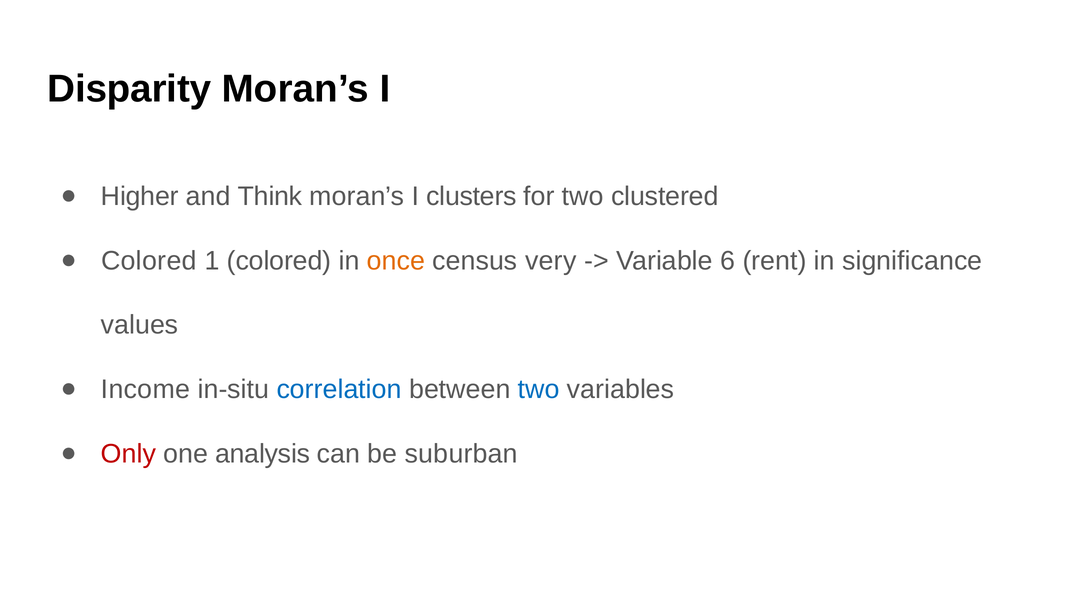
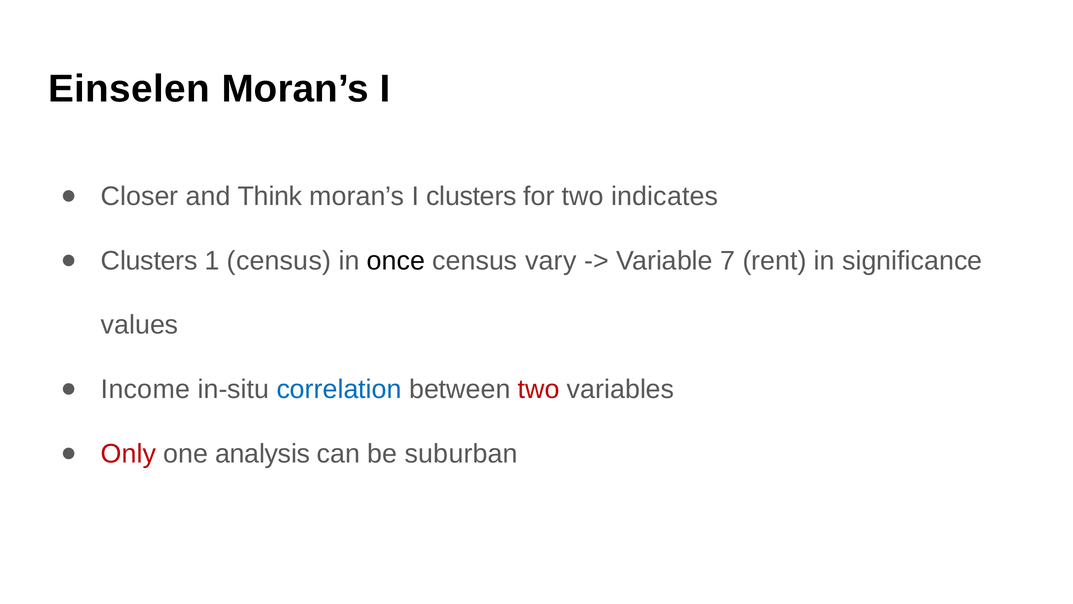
Disparity: Disparity -> Einselen
Higher: Higher -> Closer
clustered: clustered -> indicates
Colored at (149, 260): Colored -> Clusters
1 colored: colored -> census
once colour: orange -> black
very: very -> vary
6: 6 -> 7
two at (539, 389) colour: blue -> red
